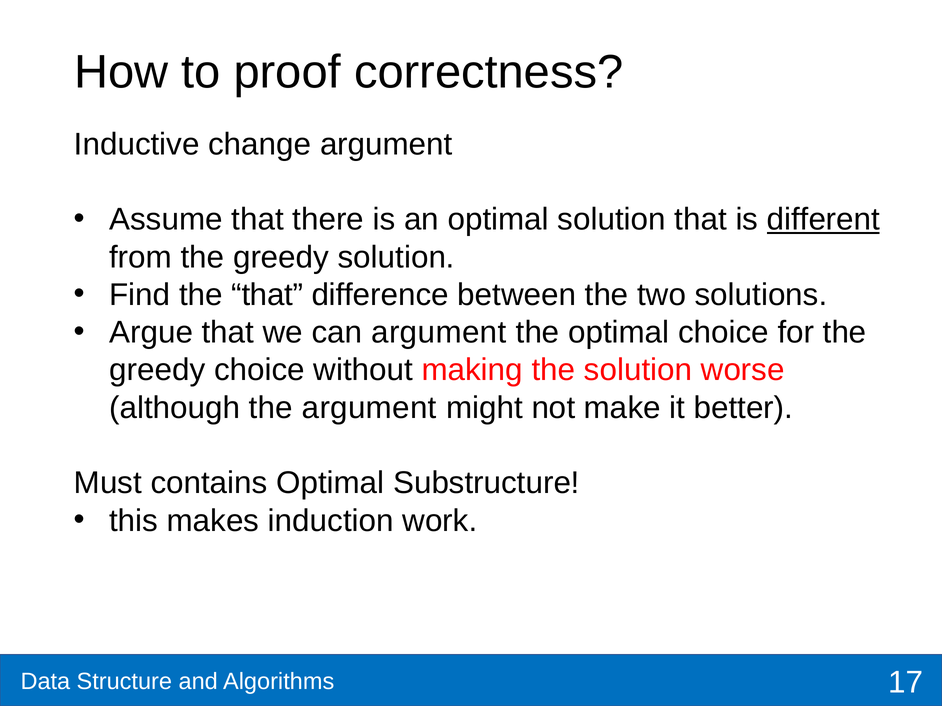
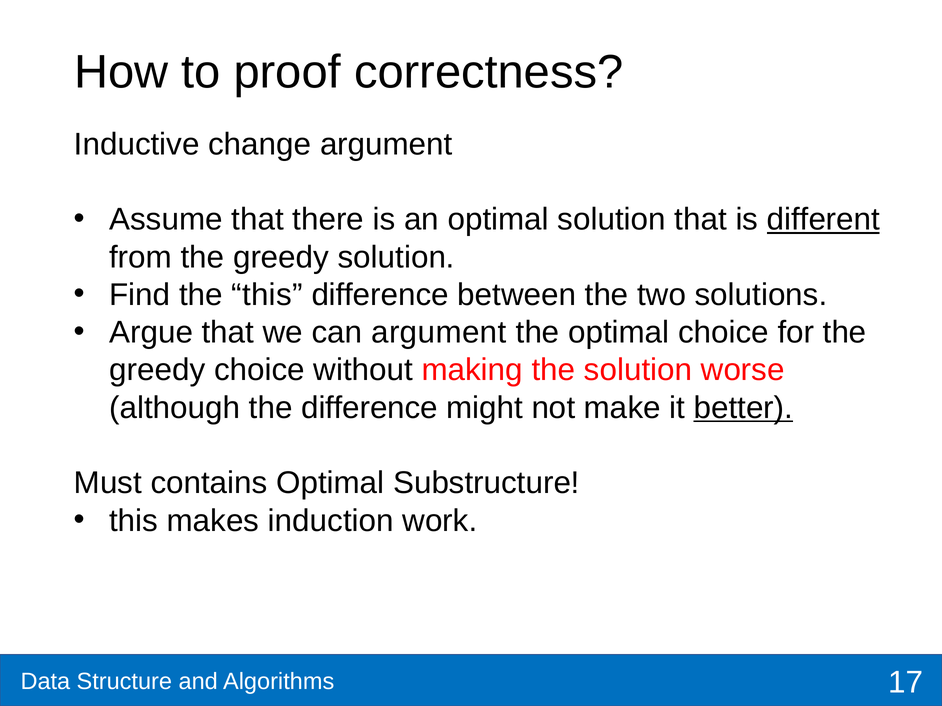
the that: that -> this
the argument: argument -> difference
better underline: none -> present
